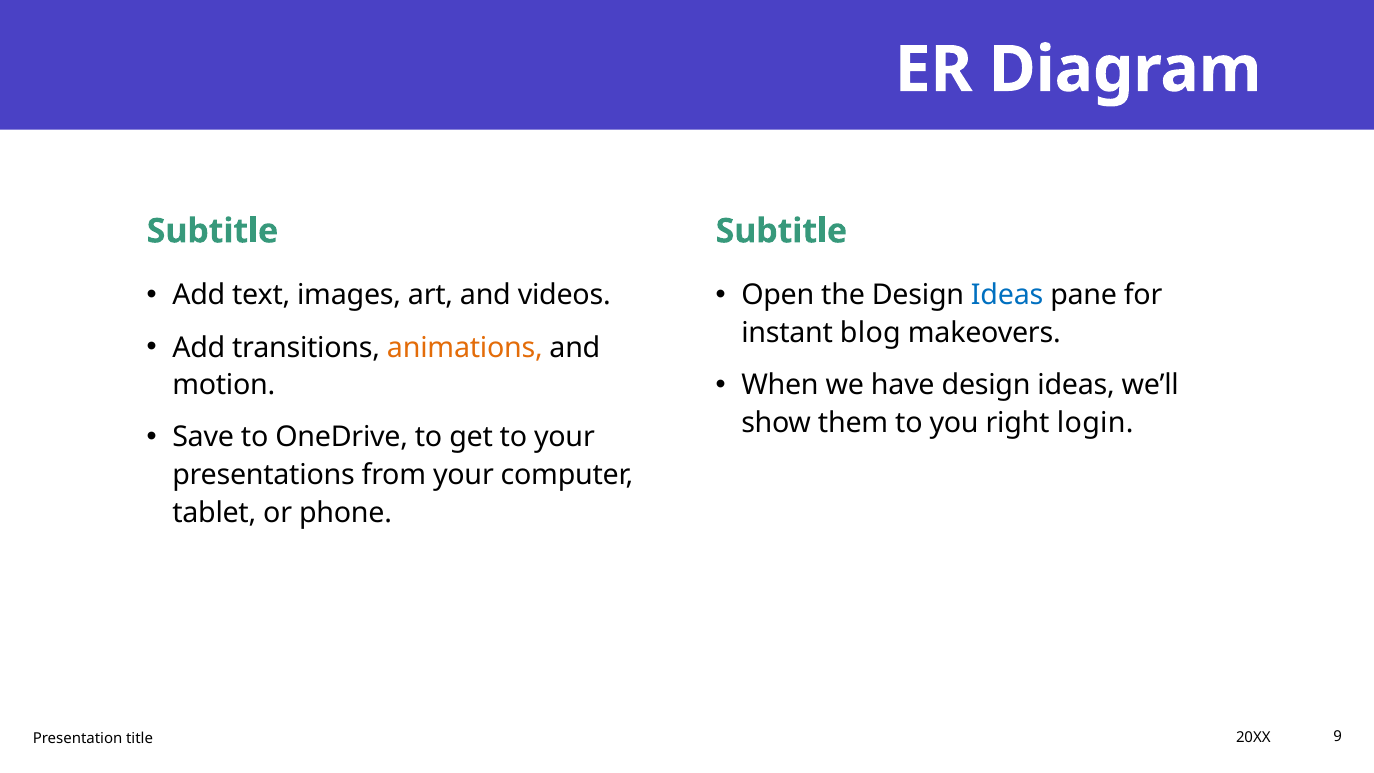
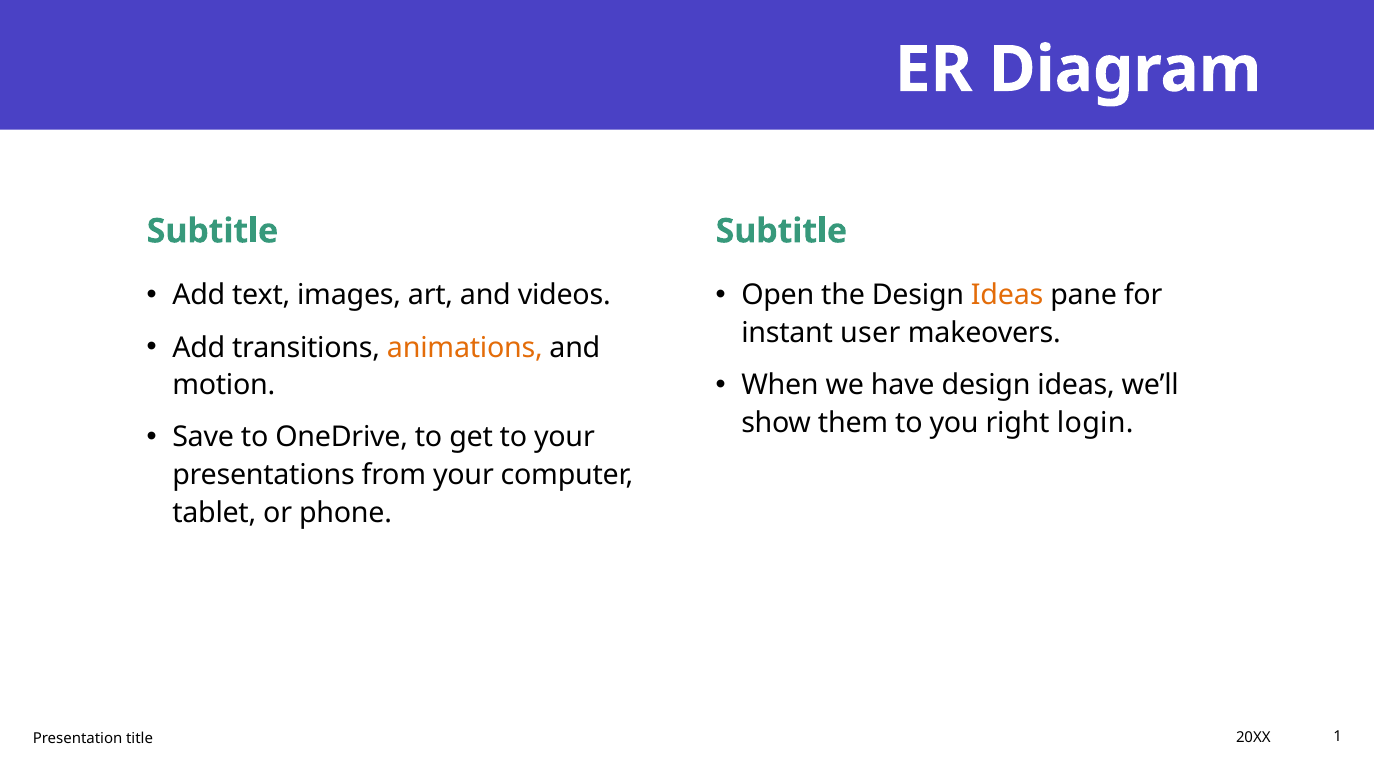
Ideas at (1007, 295) colour: blue -> orange
blog: blog -> user
9: 9 -> 1
